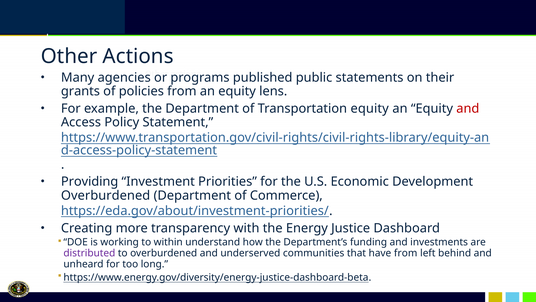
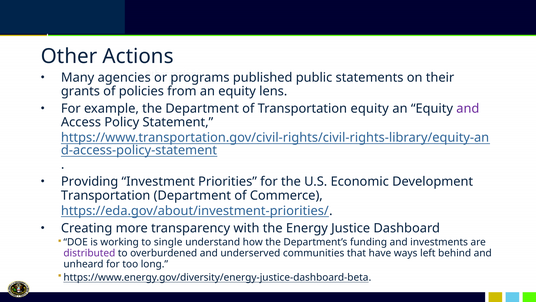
and at (468, 108) colour: red -> purple
Overburdened at (106, 195): Overburdened -> Transportation
within: within -> single
have from: from -> ways
